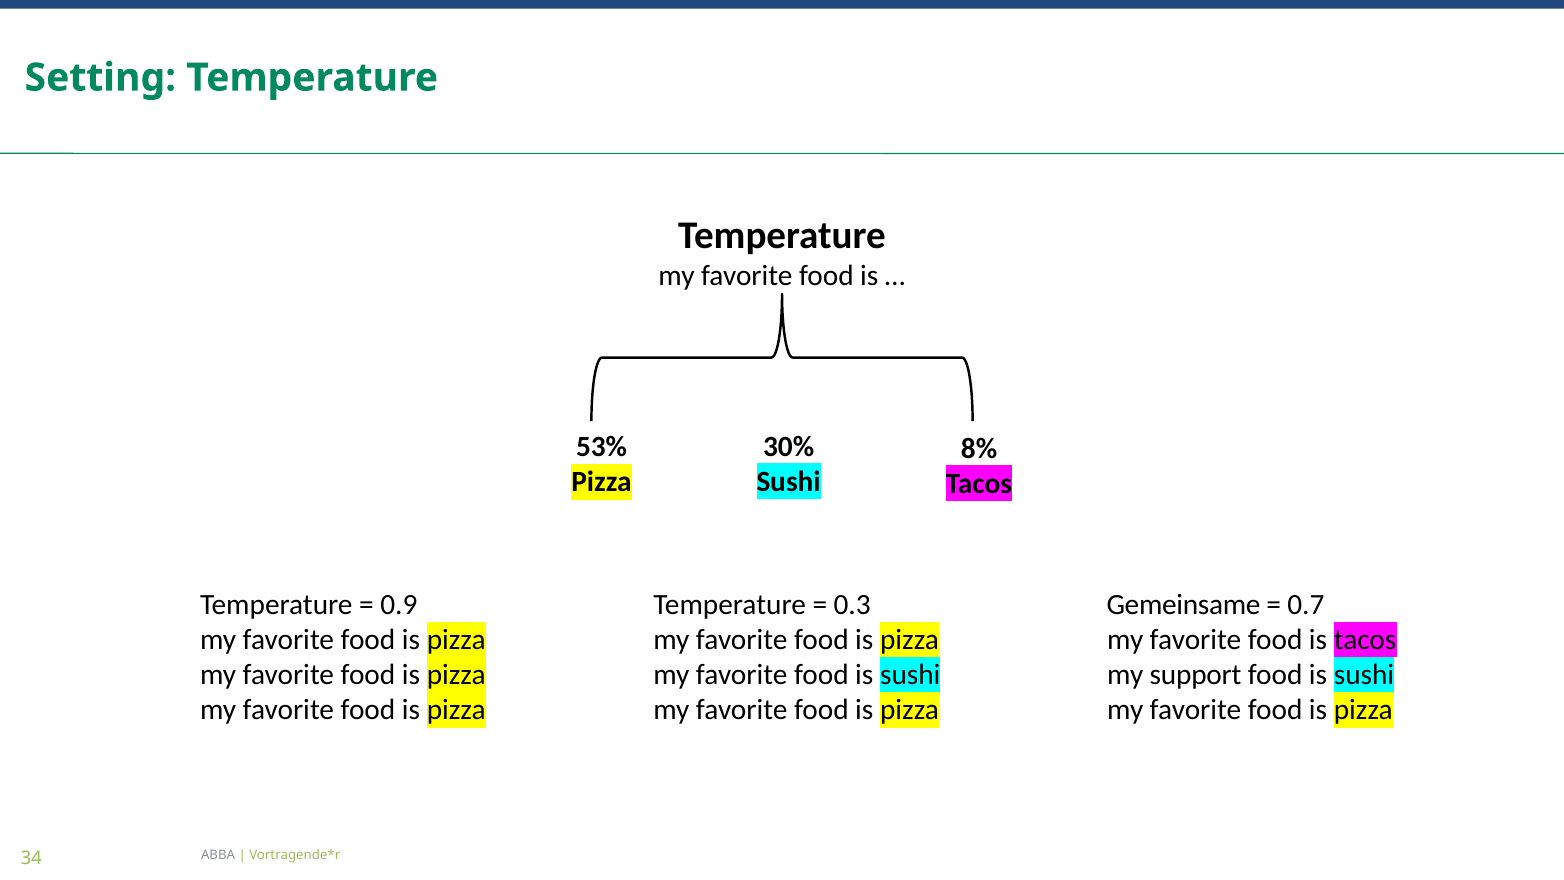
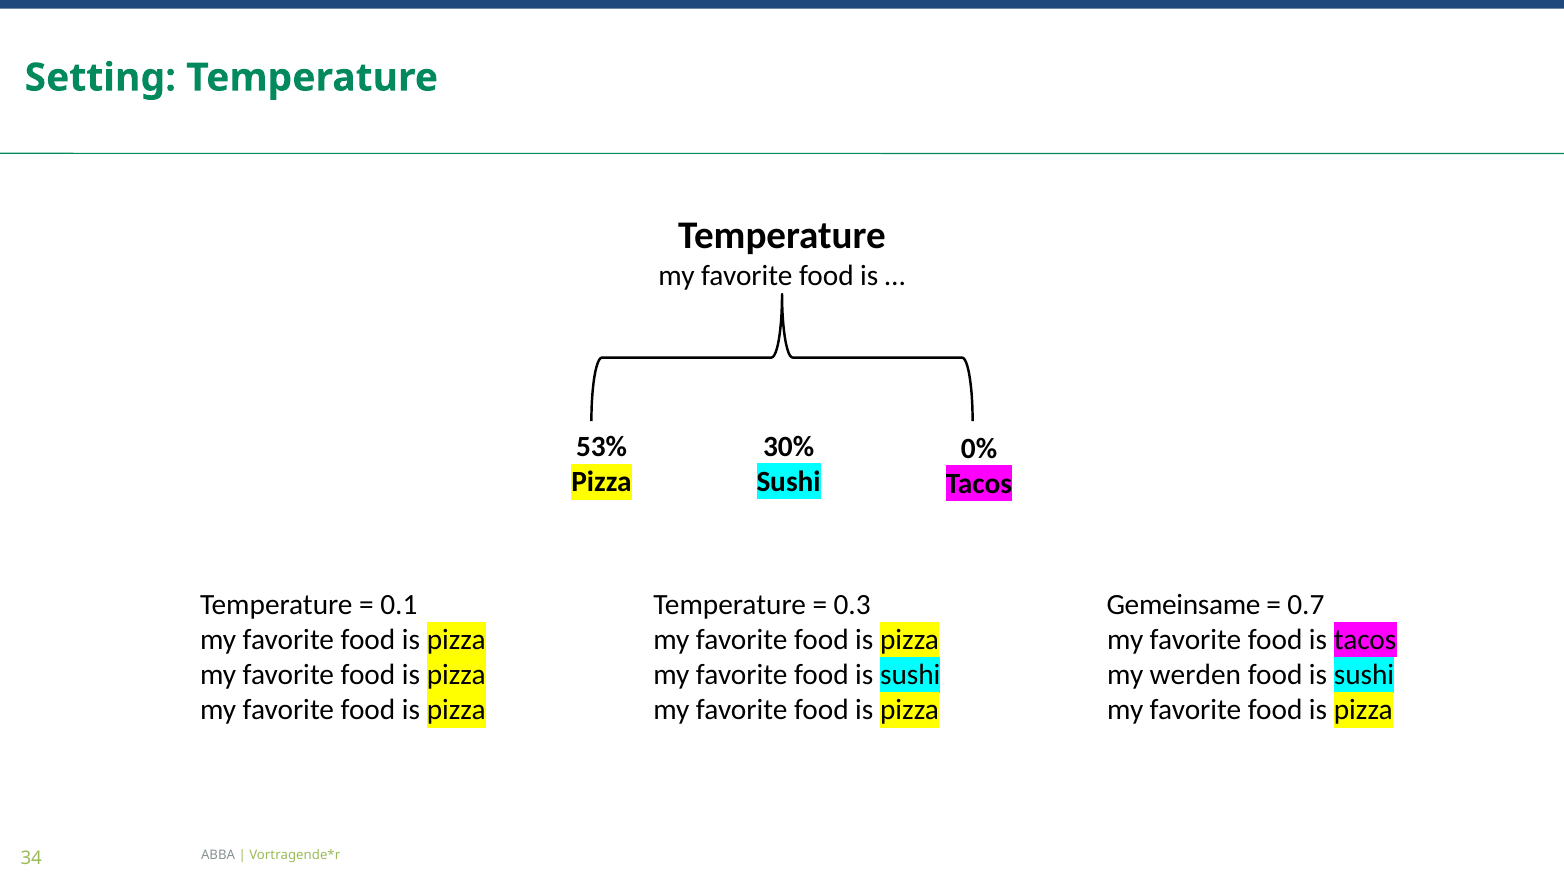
8%: 8% -> 0%
0.9: 0.9 -> 0.1
support: support -> werden
